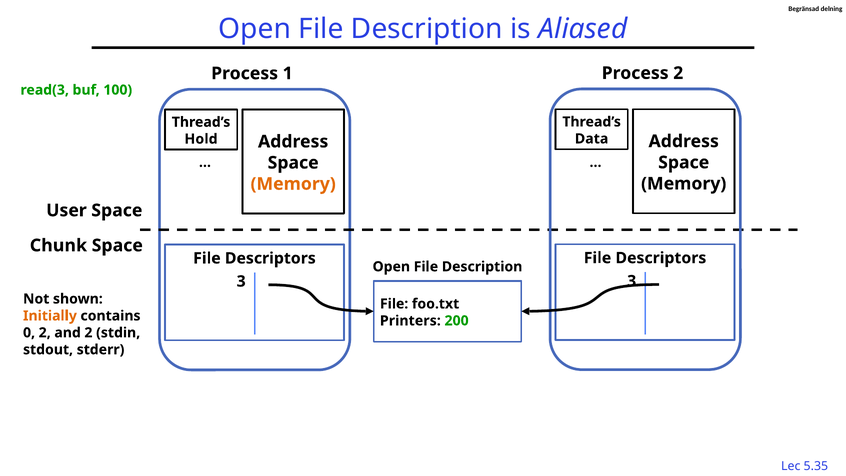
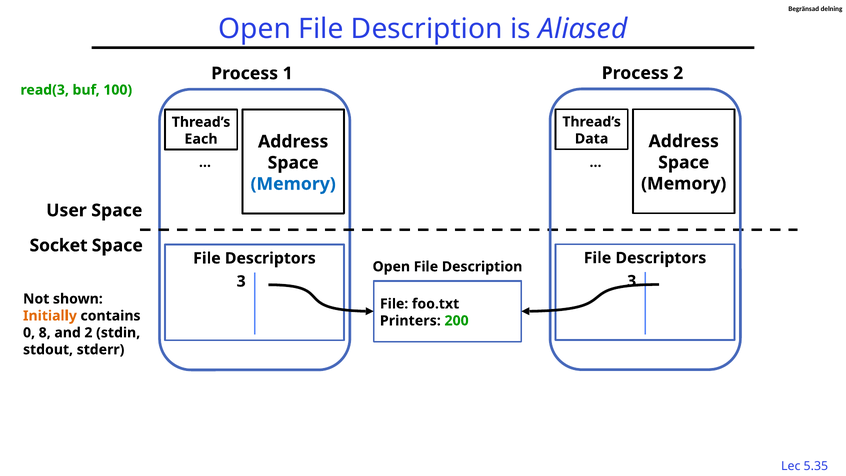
Hold: Hold -> Each
Memory at (293, 184) colour: orange -> blue
Chunk: Chunk -> Socket
0 2: 2 -> 8
